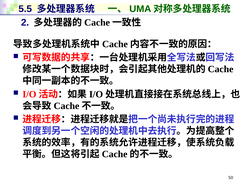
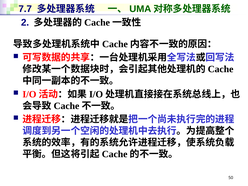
5.5: 5.5 -> 7.7
